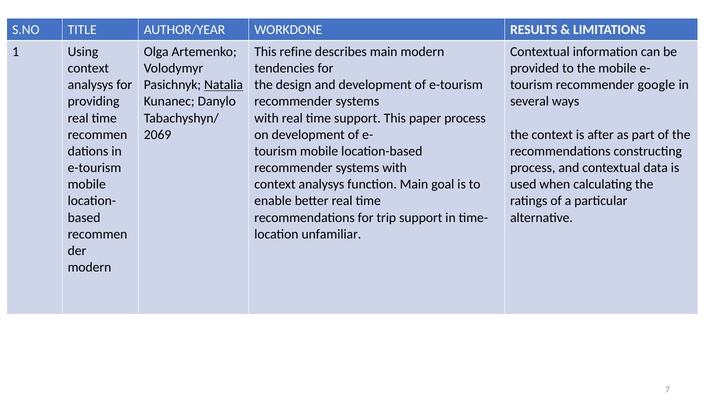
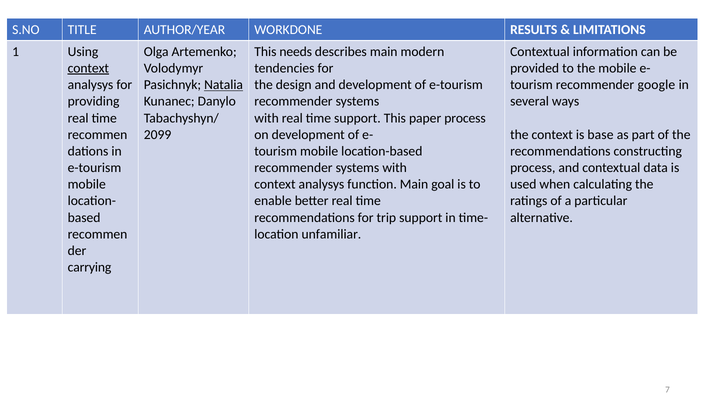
refine: refine -> needs
context at (88, 68) underline: none -> present
2069: 2069 -> 2099
after: after -> base
modern at (89, 267): modern -> carrying
